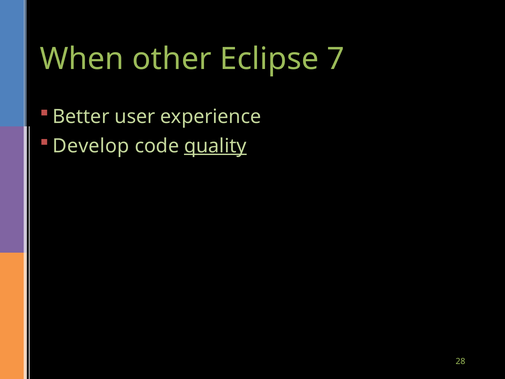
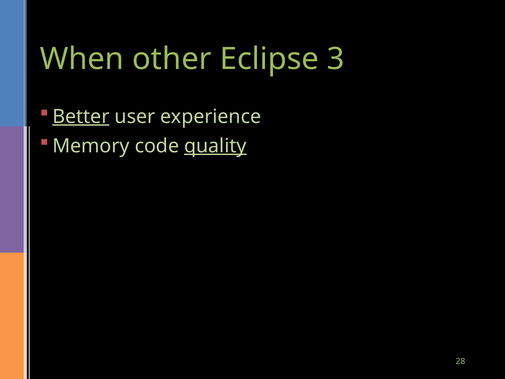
7: 7 -> 3
Better underline: none -> present
Develop: Develop -> Memory
